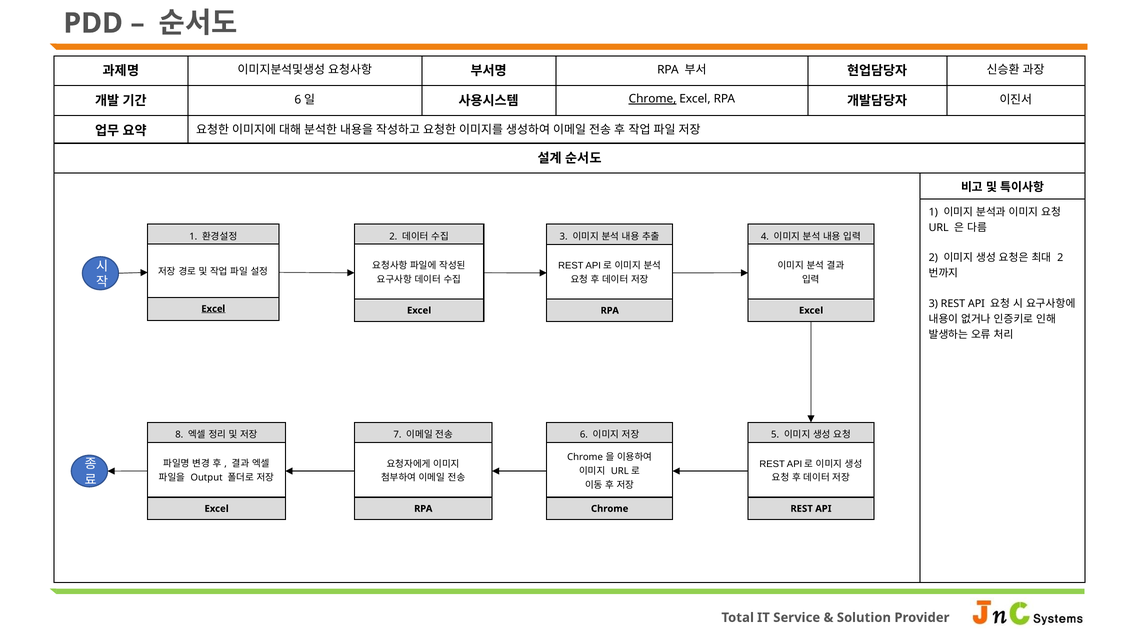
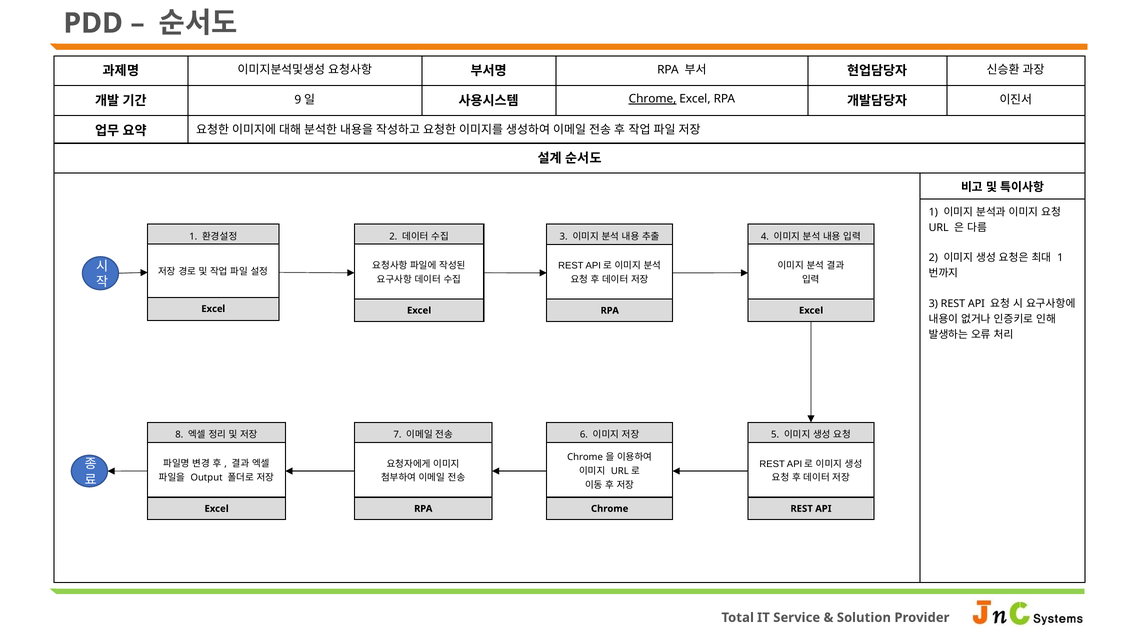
6 at (298, 100): 6 -> 9
2 at (1060, 258): 2 -> 1
Excel at (213, 309) underline: present -> none
